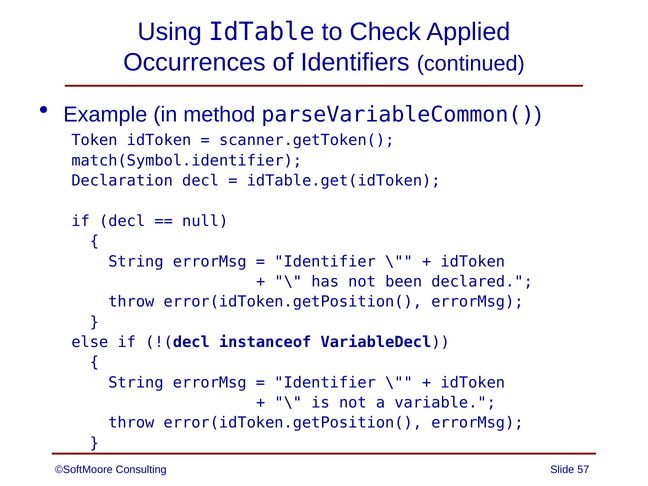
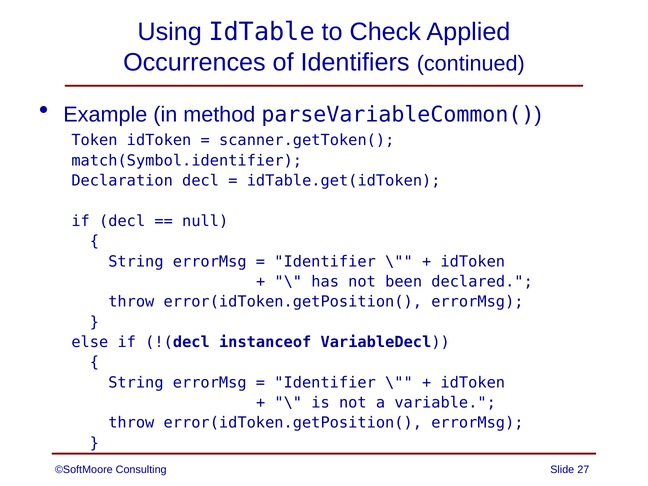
57: 57 -> 27
